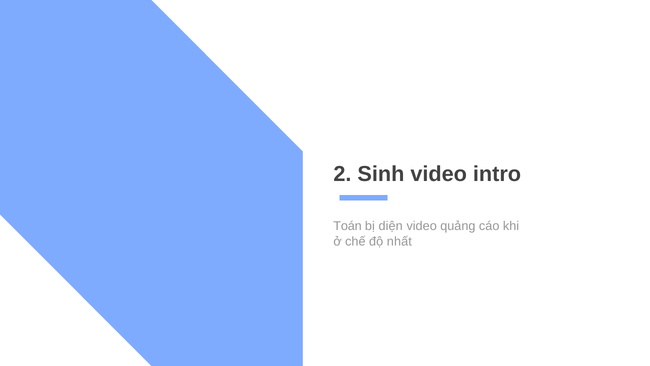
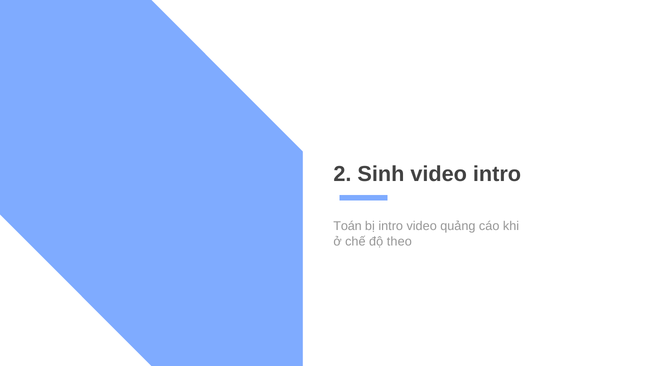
bị diện: diện -> intro
nhất: nhất -> theo
